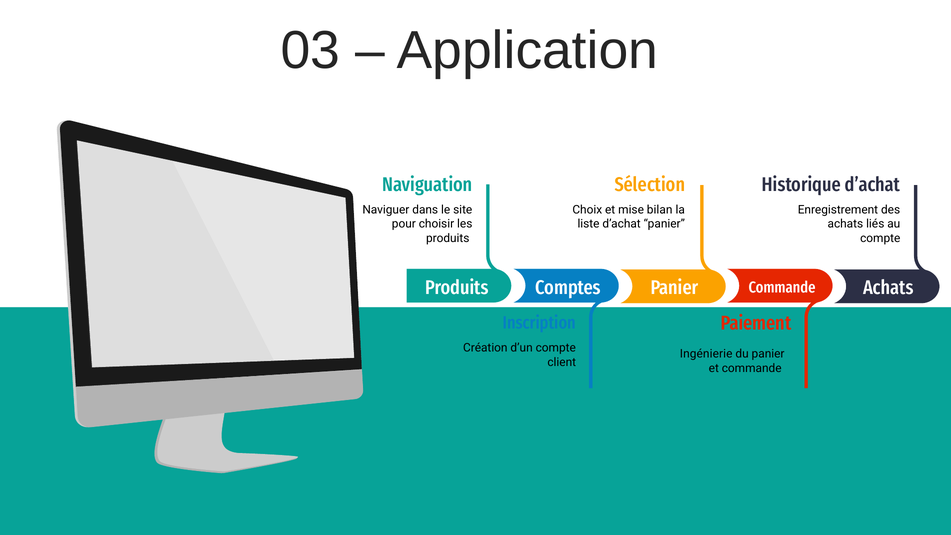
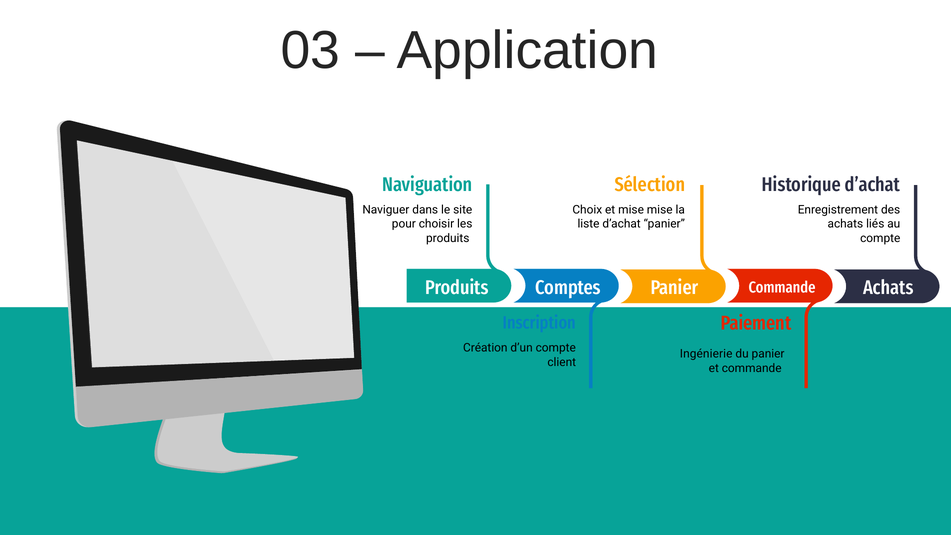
mise bilan: bilan -> mise
